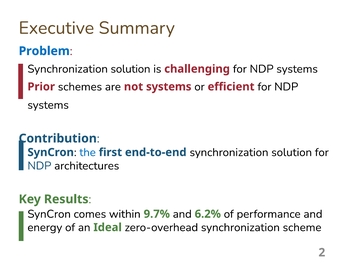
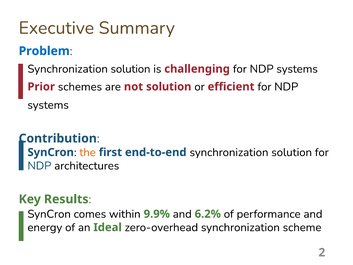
not systems: systems -> solution
the colour: blue -> orange
9.7%: 9.7% -> 9.9%
